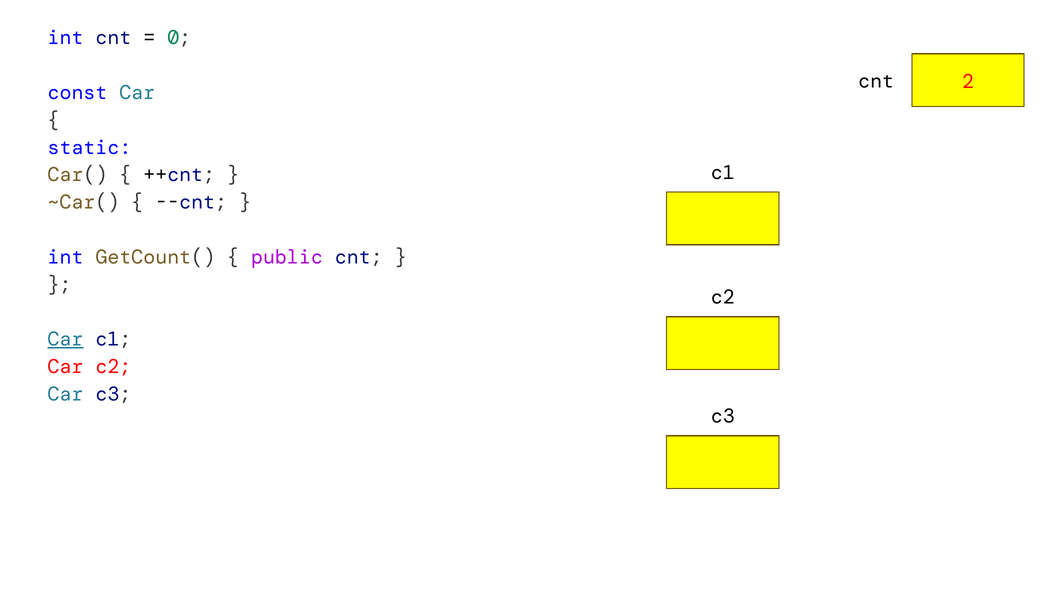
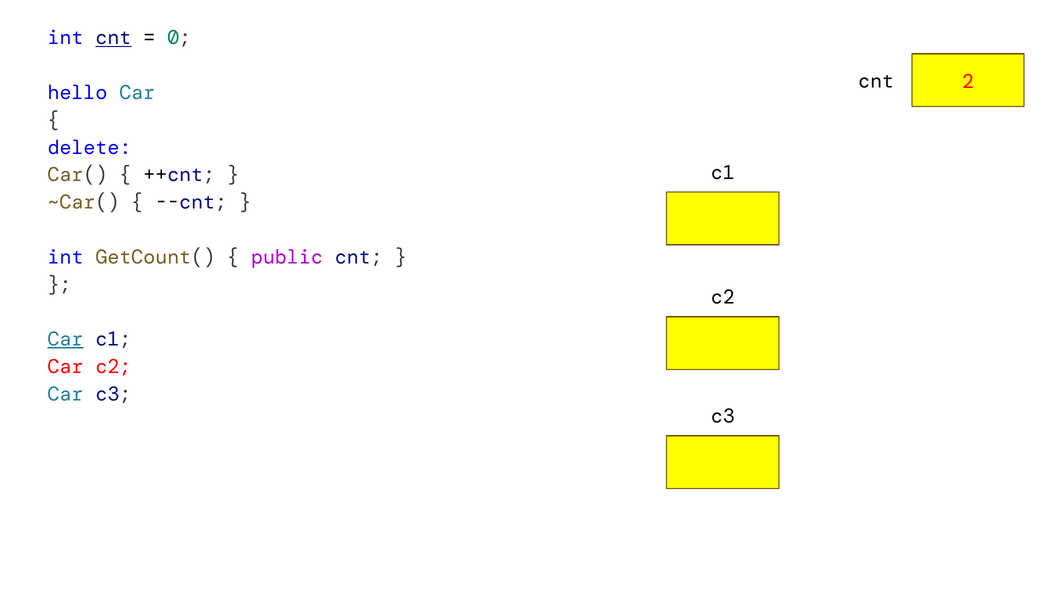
cnt at (113, 38) underline: none -> present
const: const -> hello
static: static -> delete
